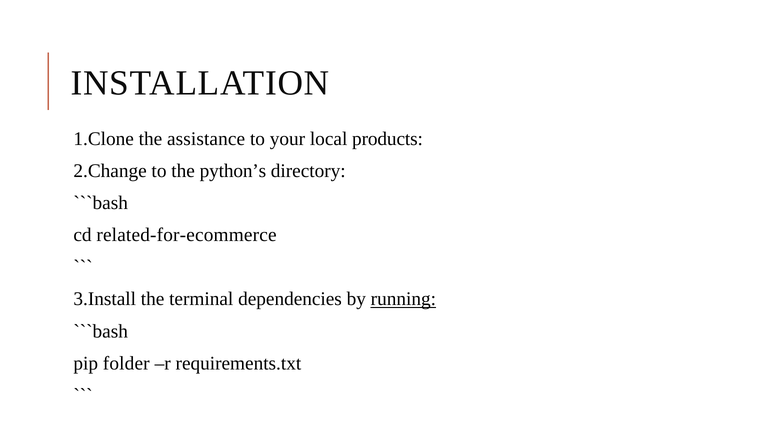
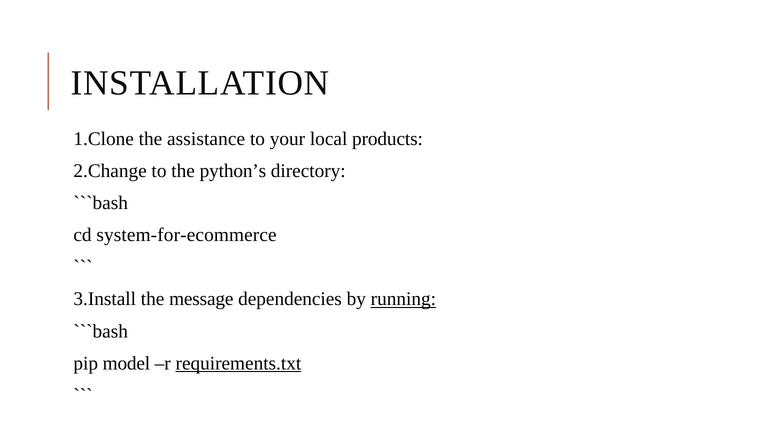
related-for-ecommerce: related-for-ecommerce -> system-for-ecommerce
terminal: terminal -> message
folder: folder -> model
requirements.txt underline: none -> present
